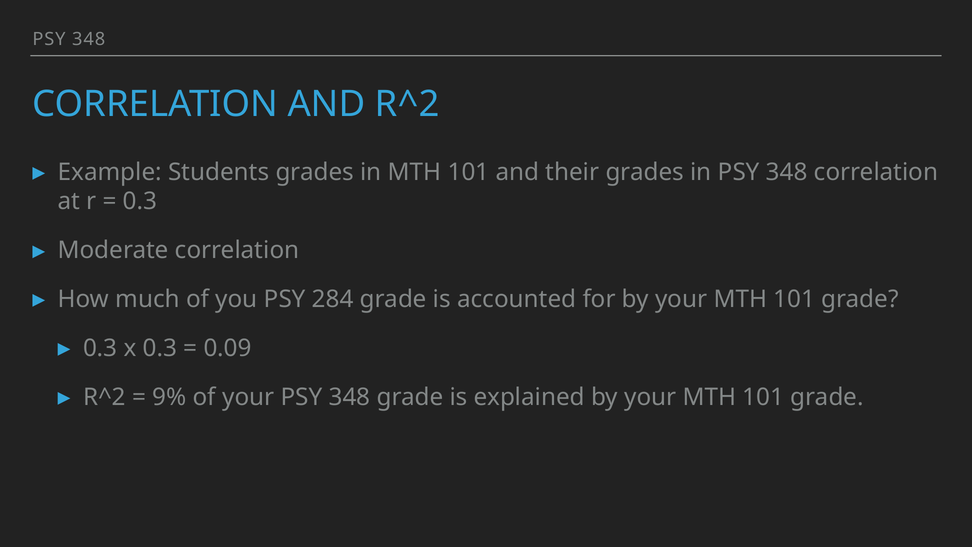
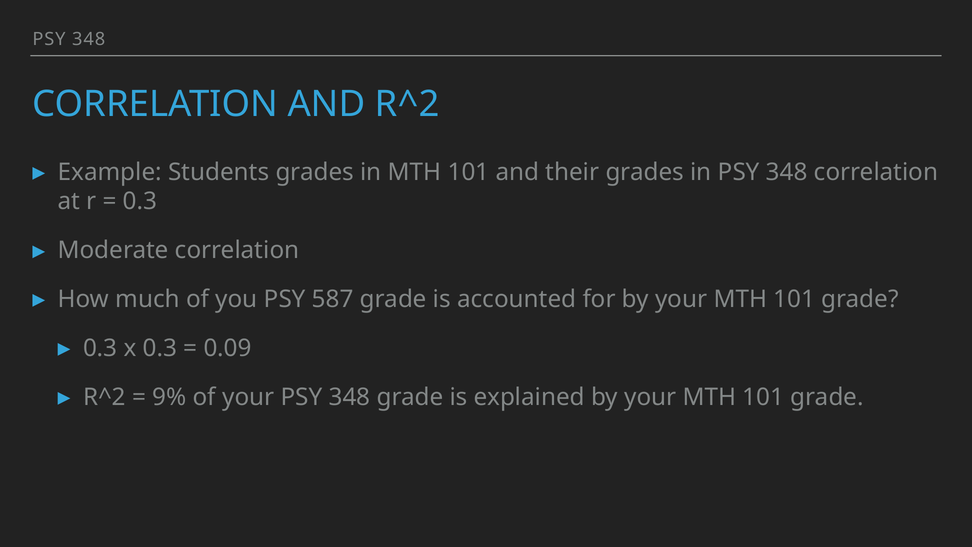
284: 284 -> 587
